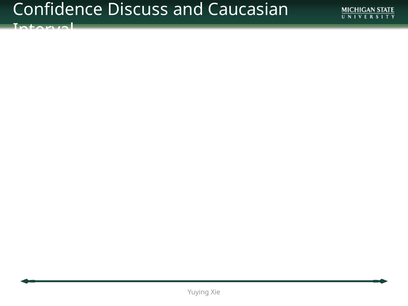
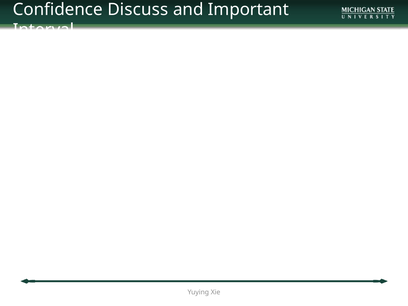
Caucasian: Caucasian -> Important
